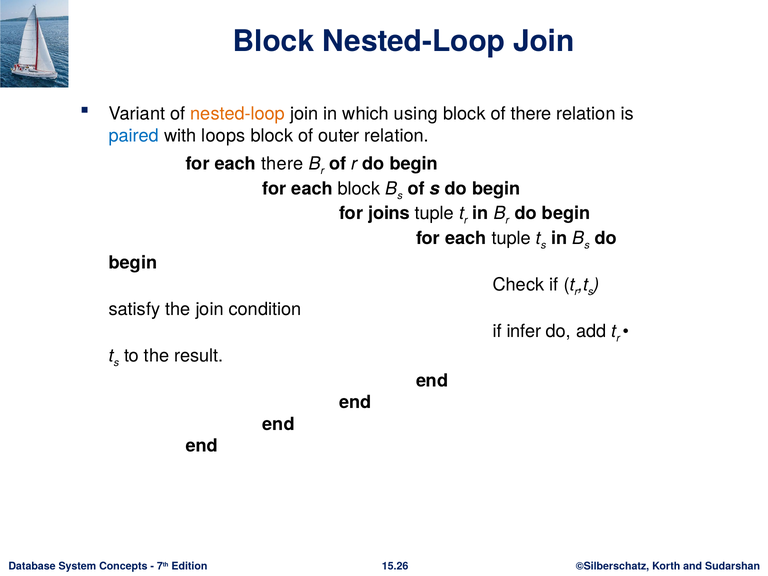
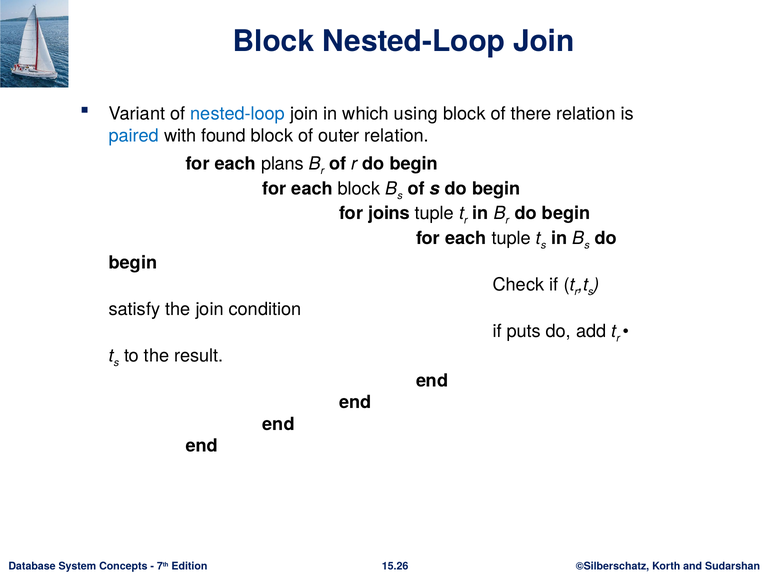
nested-loop at (238, 114) colour: orange -> blue
loops: loops -> found
each there: there -> plans
infer: infer -> puts
